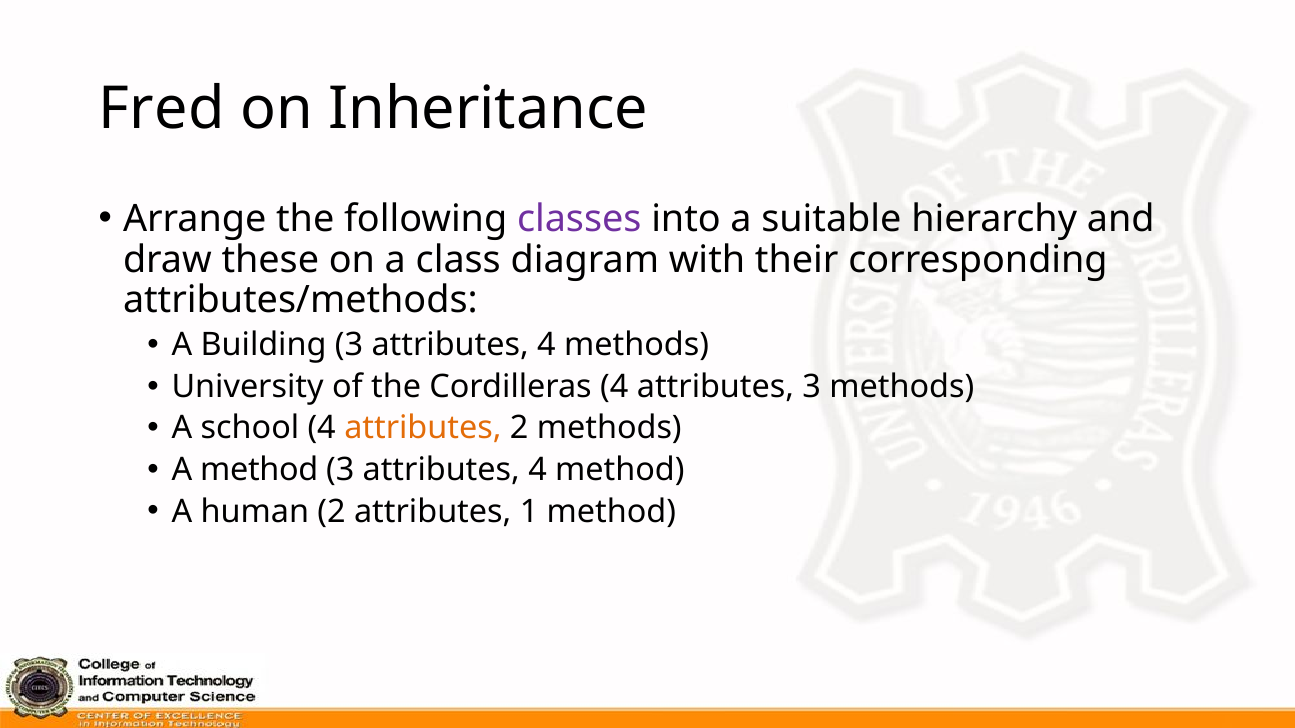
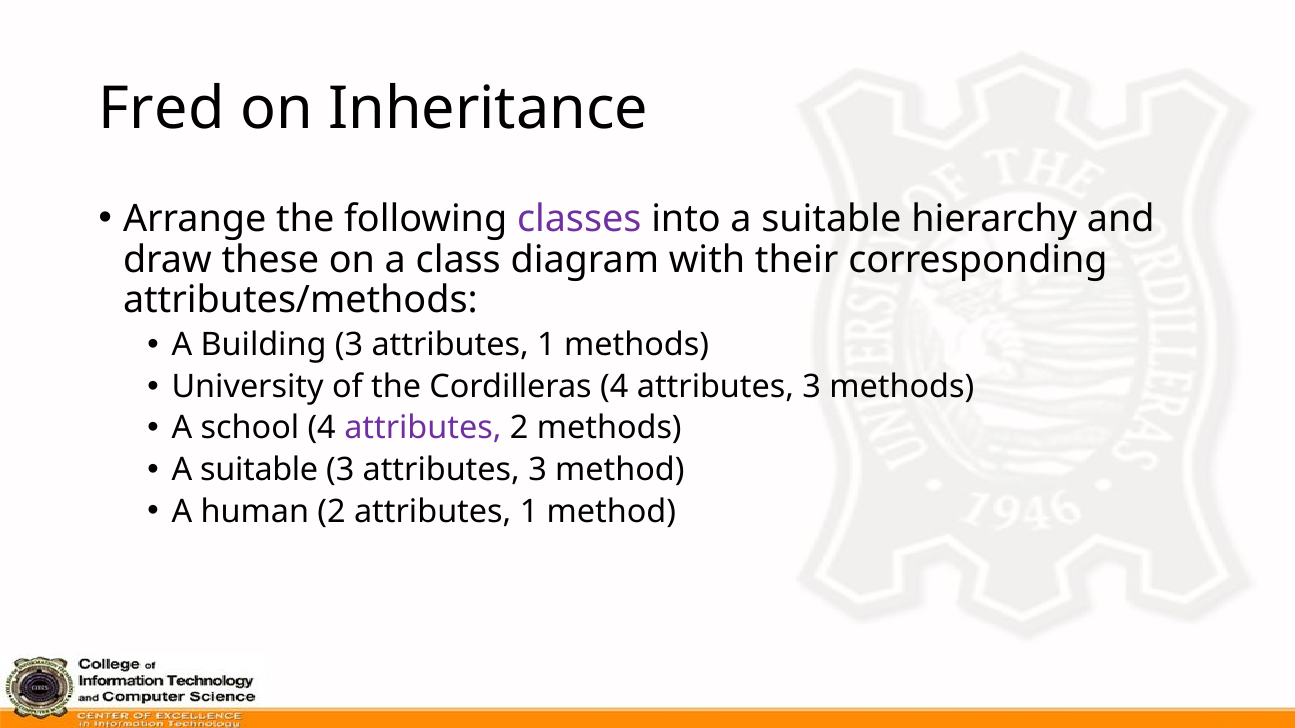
Building 3 attributes 4: 4 -> 1
attributes at (423, 429) colour: orange -> purple
method at (259, 470): method -> suitable
4 at (538, 470): 4 -> 3
